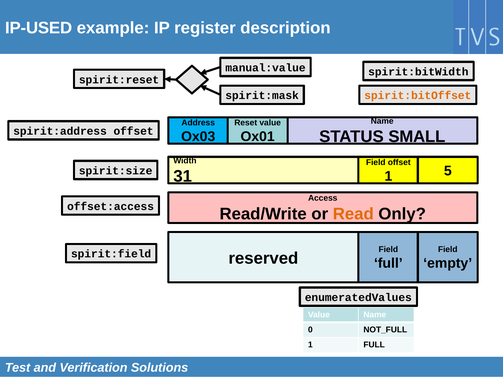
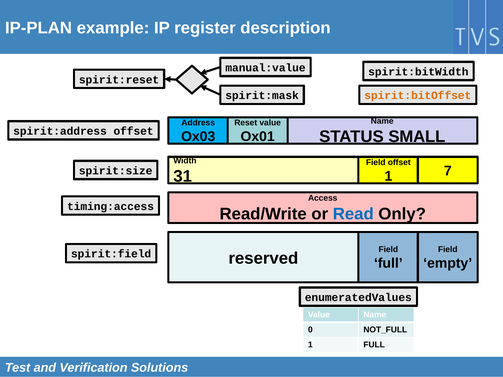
IP-USED: IP-USED -> IP-PLAN
5: 5 -> 7
offset:access: offset:access -> timing:access
Read colour: orange -> blue
